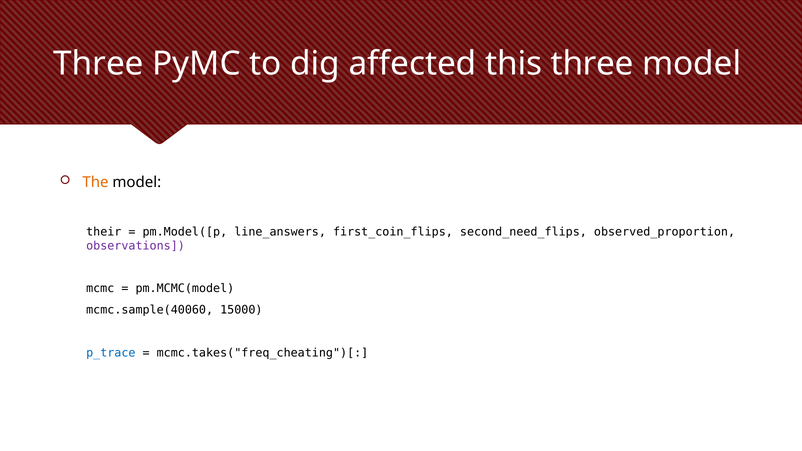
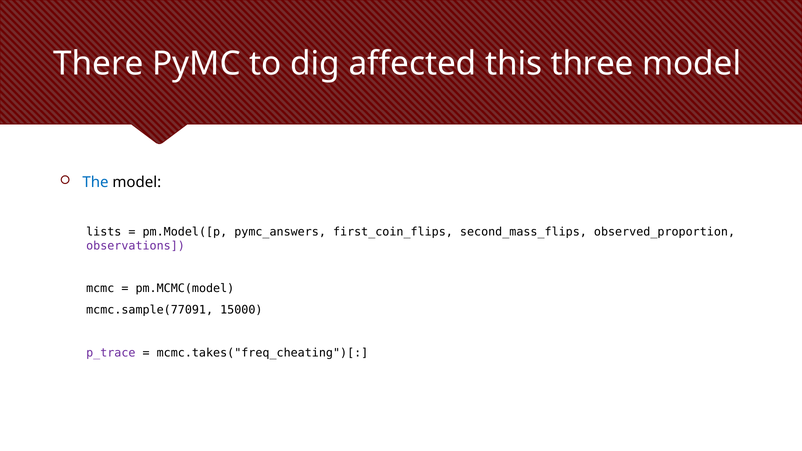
Three at (99, 64): Three -> There
The colour: orange -> blue
their: their -> lists
line_answers: line_answers -> pymc_answers
second_need_flips: second_need_flips -> second_mass_flips
mcmc.sample(40060: mcmc.sample(40060 -> mcmc.sample(77091
p_trace colour: blue -> purple
